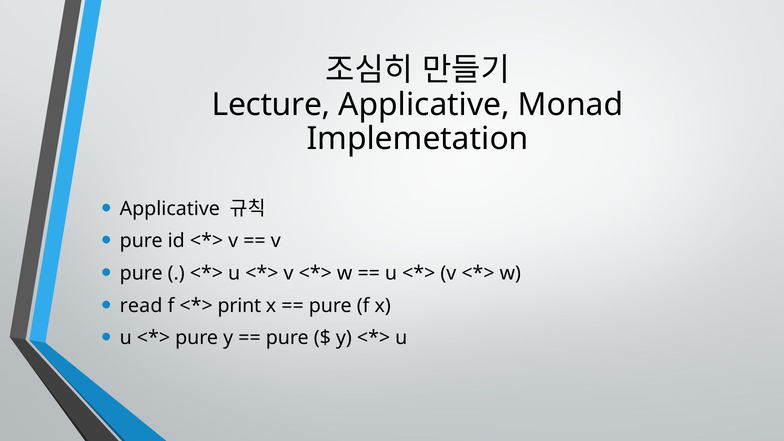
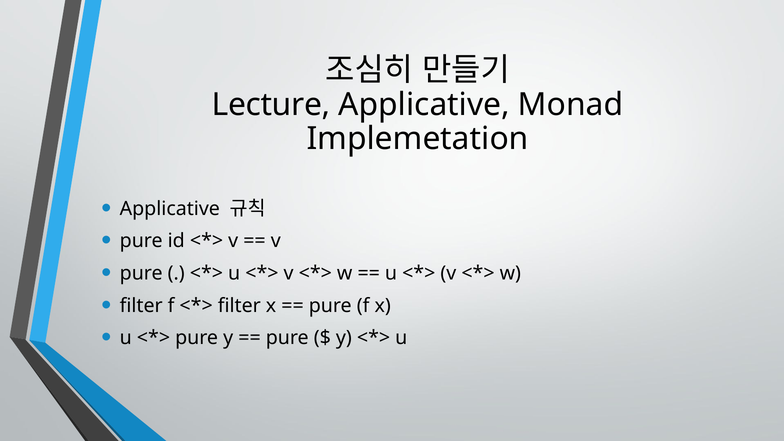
read at (141, 306): read -> filter
print at (239, 306): print -> filter
